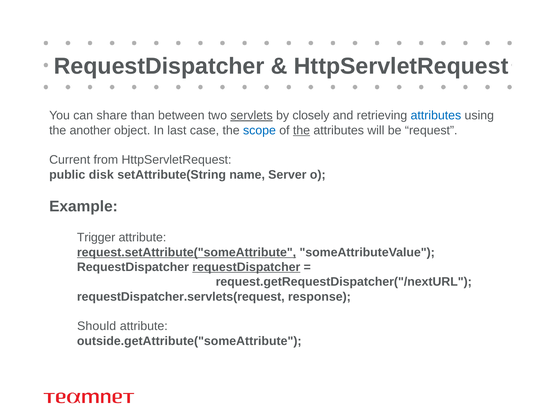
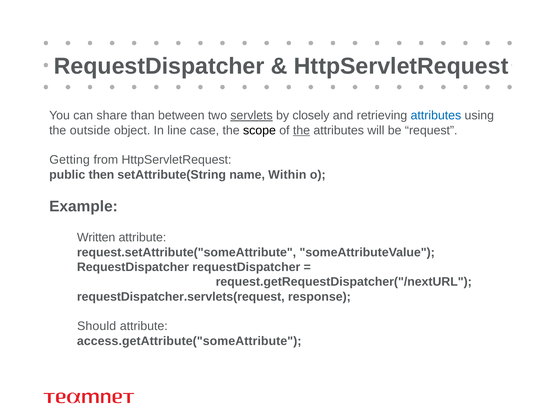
another: another -> outside
last: last -> line
scope colour: blue -> black
Current: Current -> Getting
disk: disk -> then
Server: Server -> Within
Trigger: Trigger -> Written
request.setAttribute("someAttribute underline: present -> none
requestDispatcher at (246, 267) underline: present -> none
outside.getAttribute("someAttribute: outside.getAttribute("someAttribute -> access.getAttribute("someAttribute
